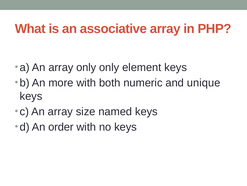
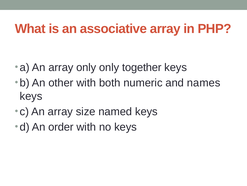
element: element -> together
more: more -> other
unique: unique -> names
